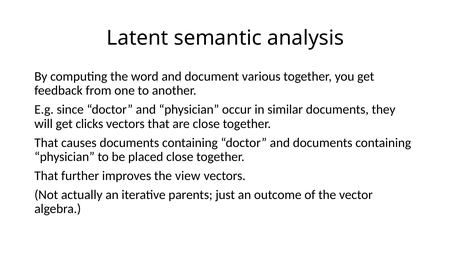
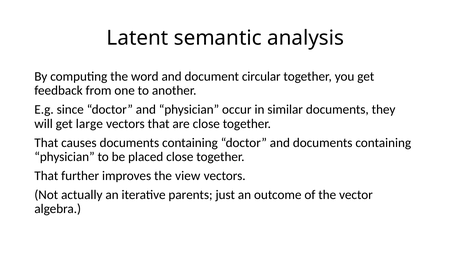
various: various -> circular
clicks: clicks -> large
